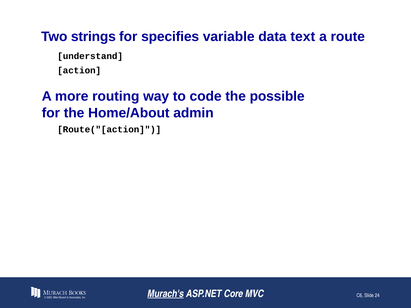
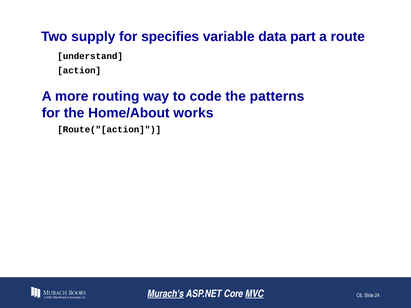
strings: strings -> supply
text: text -> part
possible: possible -> patterns
admin: admin -> works
MVC underline: none -> present
